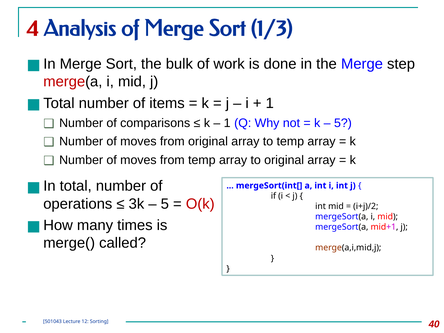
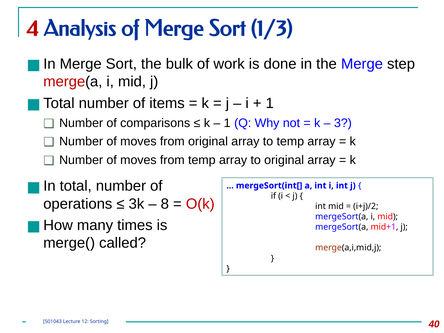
5 at (343, 123): 5 -> 3
5 at (165, 204): 5 -> 8
